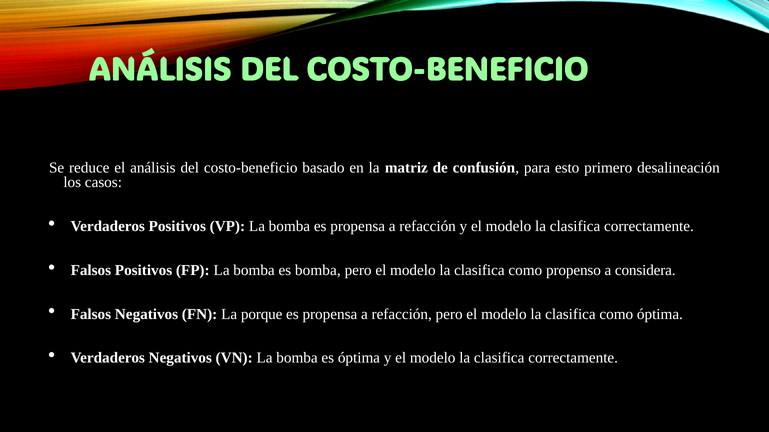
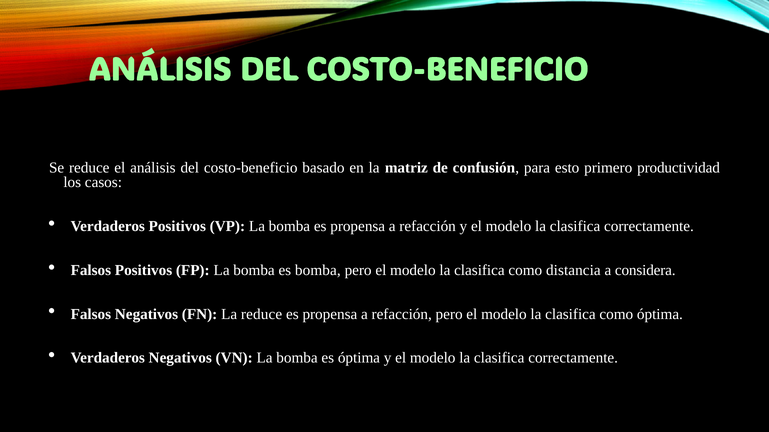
desalineación: desalineación -> productividad
propenso: propenso -> distancia
La porque: porque -> reduce
